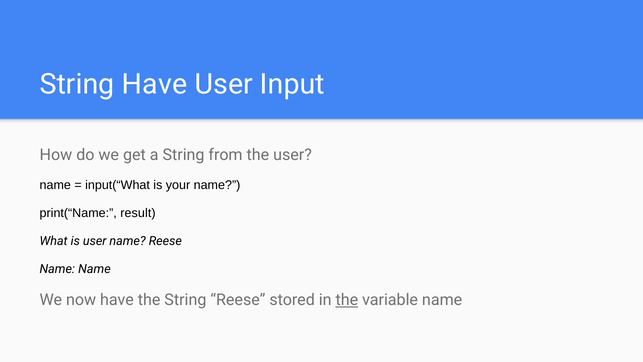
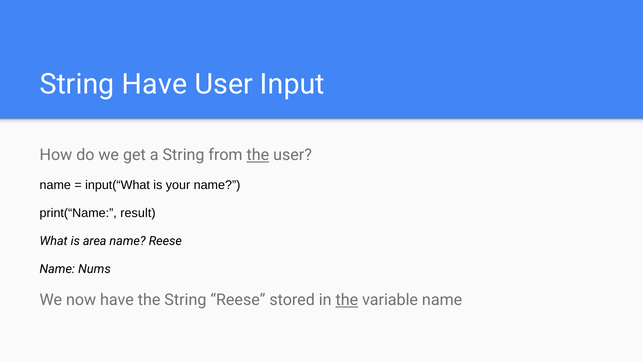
the at (258, 155) underline: none -> present
is user: user -> area
Name Name: Name -> Nums
